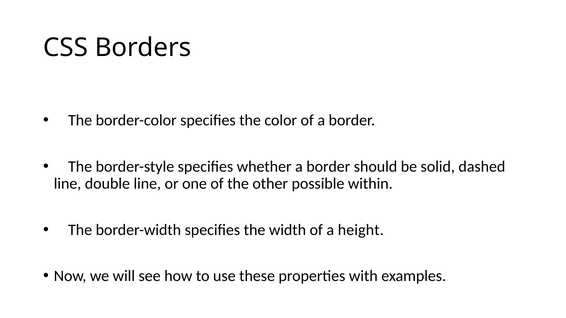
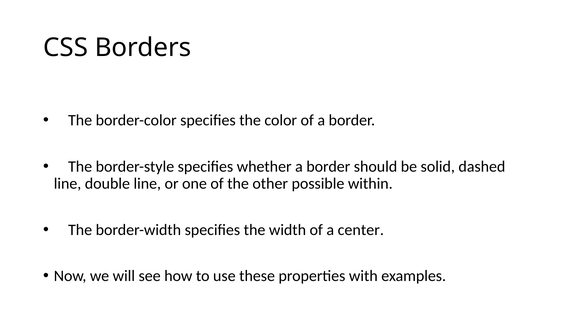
height: height -> center
